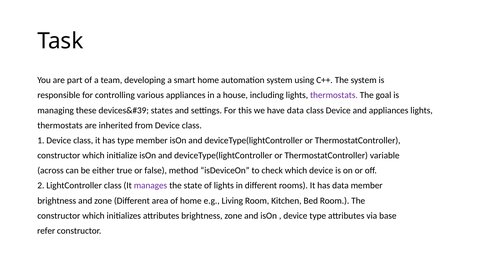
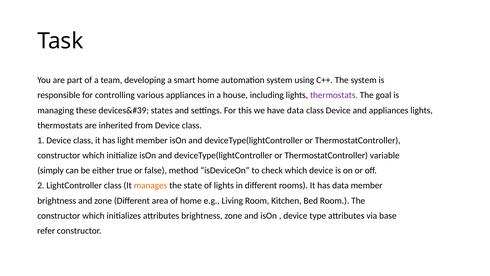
has type: type -> light
across: across -> simply
manages colour: purple -> orange
